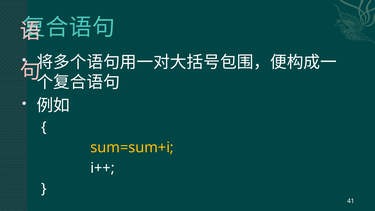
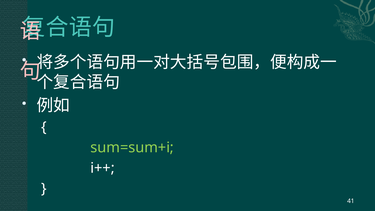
sum=sum+i colour: yellow -> light green
